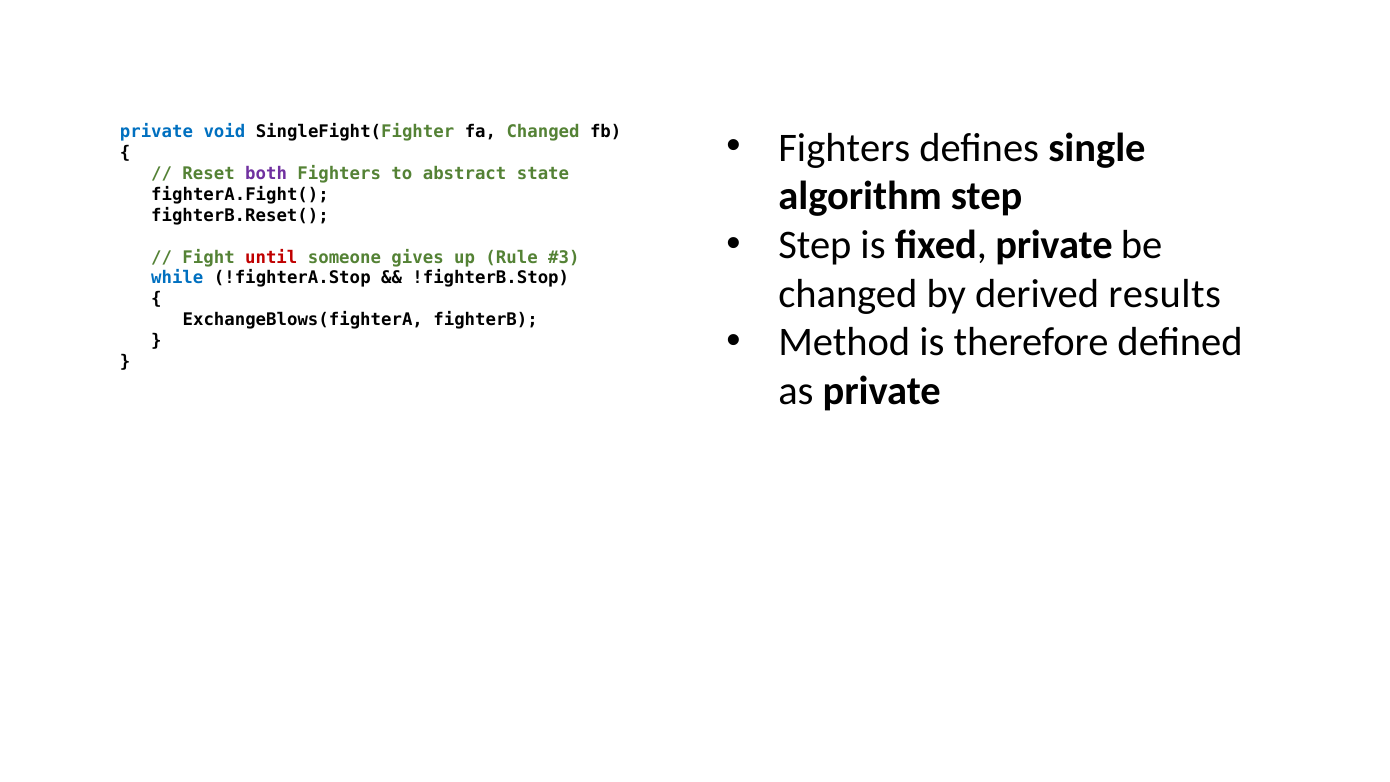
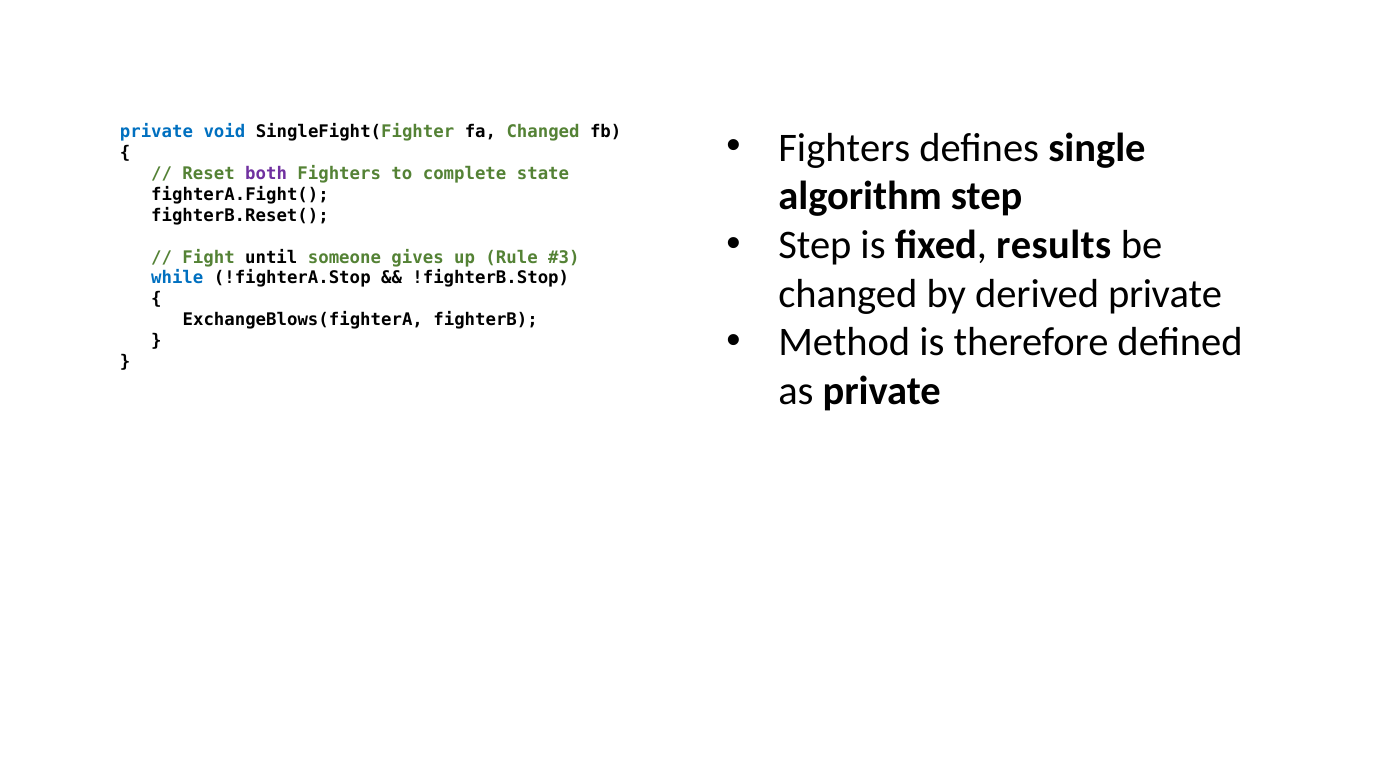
abstract: abstract -> complete
fixed private: private -> results
until colour: red -> black
derived results: results -> private
